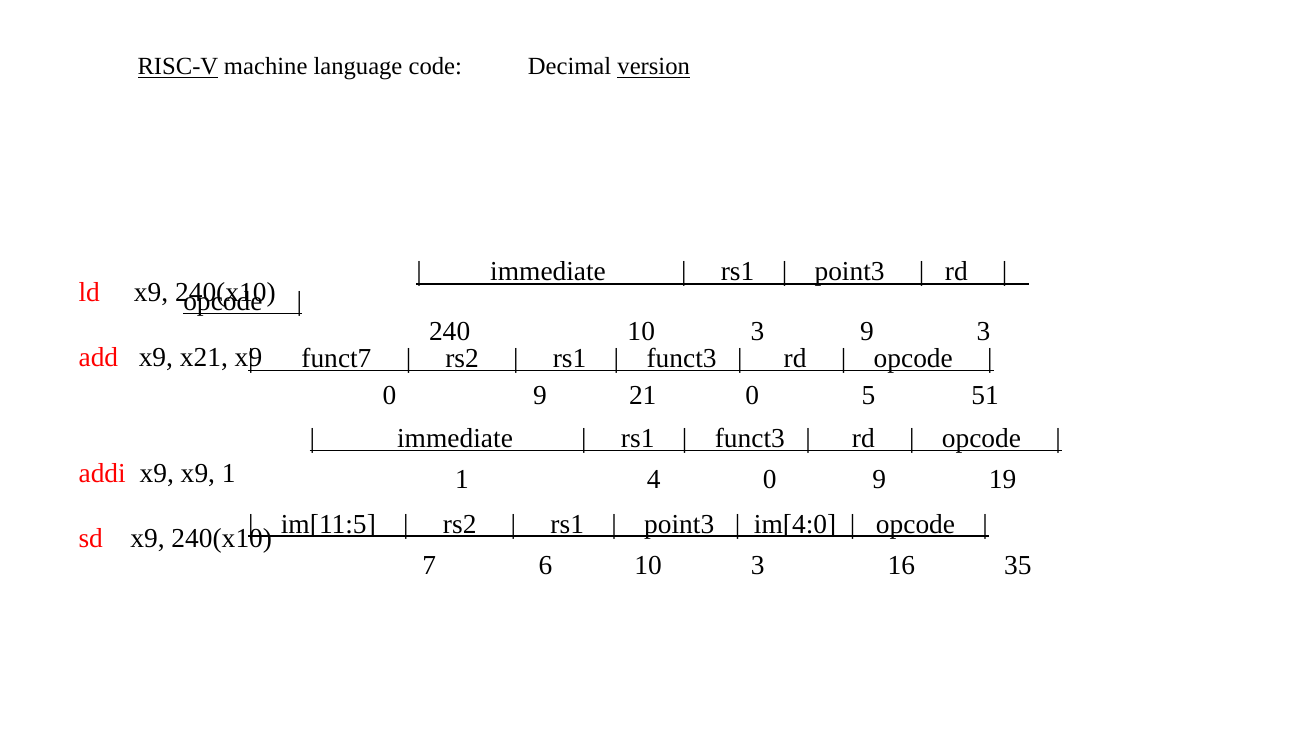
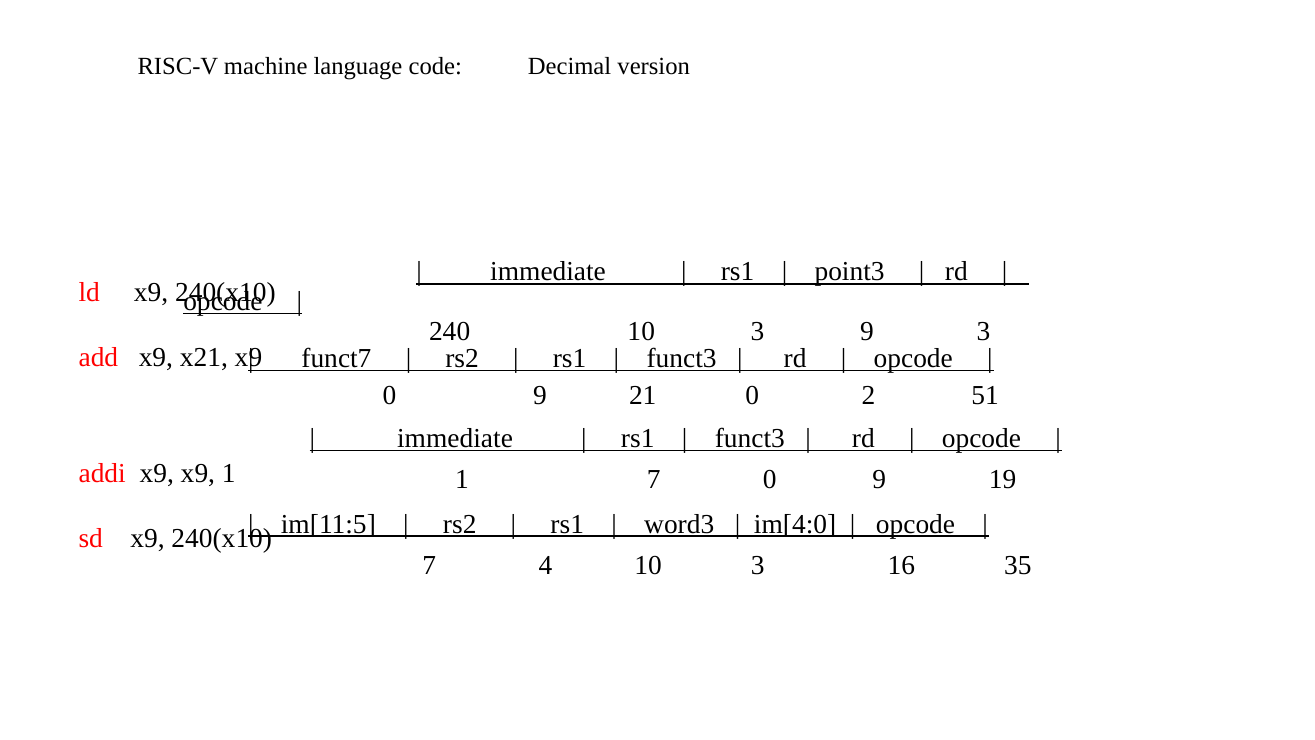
RISC-V underline: present -> none
version underline: present -> none
5: 5 -> 2
1 4: 4 -> 7
point3 at (679, 524): point3 -> word3
6: 6 -> 4
